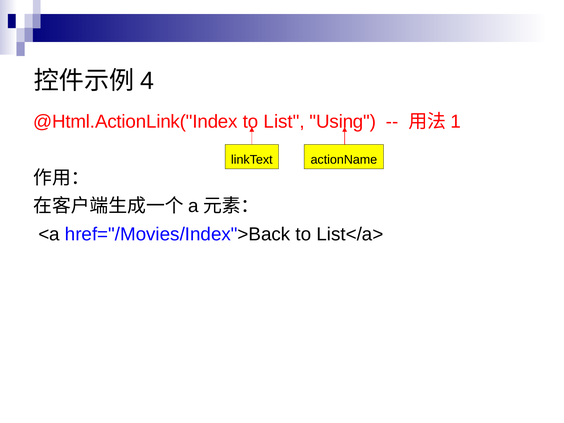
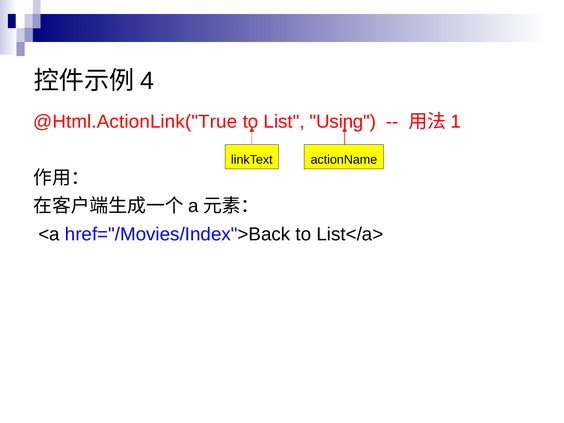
@Html.ActionLink("Index: @Html.ActionLink("Index -> @Html.ActionLink("True
